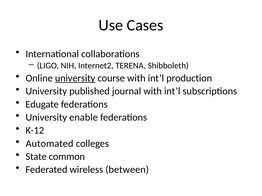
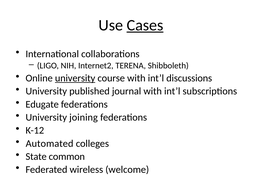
Cases underline: none -> present
production: production -> discussions
enable: enable -> joining
between: between -> welcome
